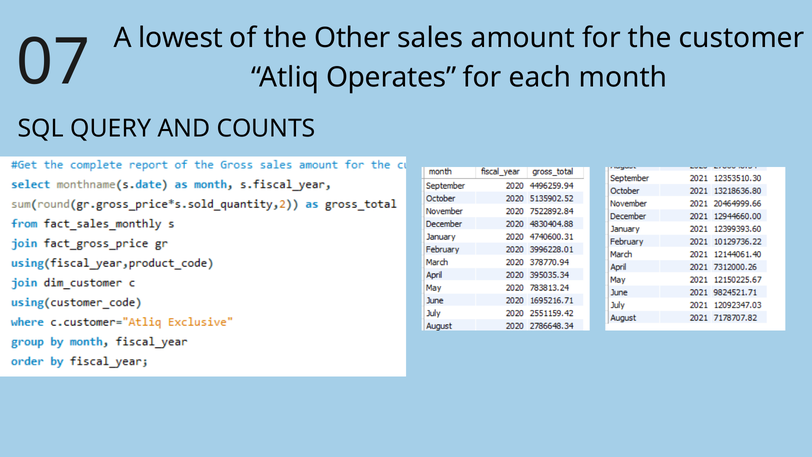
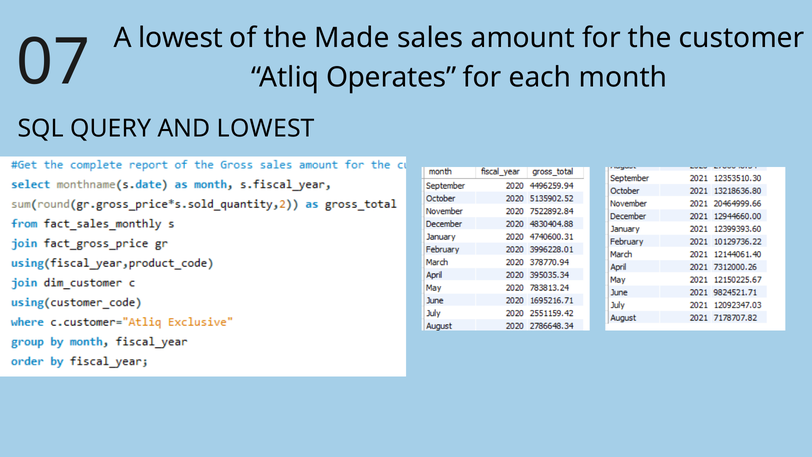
Other: Other -> Made
AND COUNTS: COUNTS -> LOWEST
